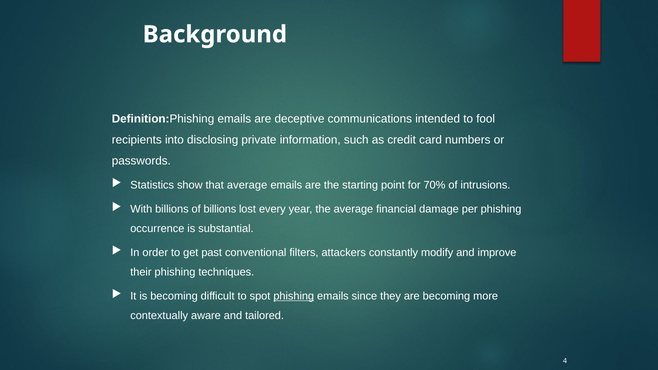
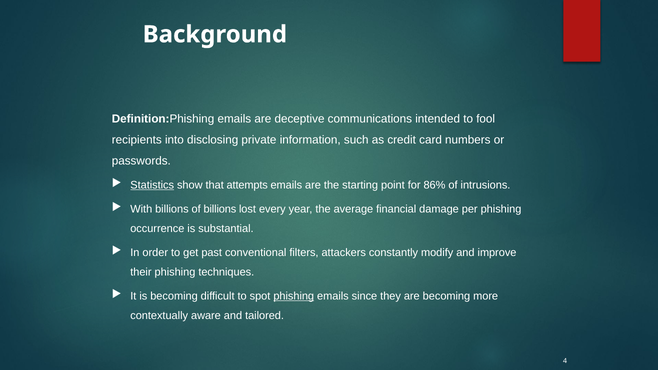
Statistics underline: none -> present
that average: average -> attempts
70%: 70% -> 86%
